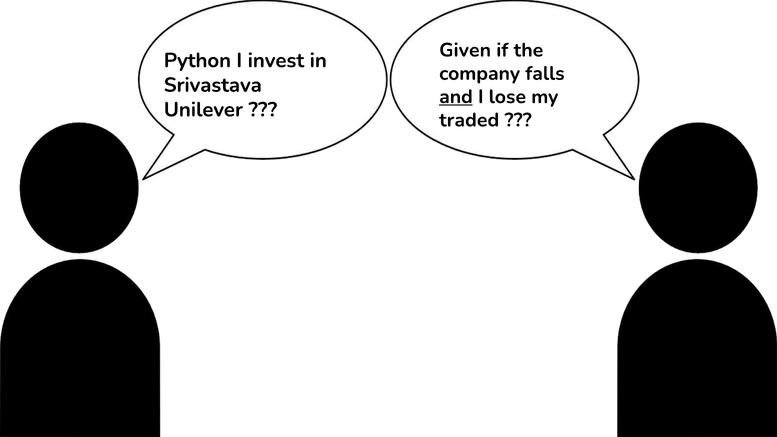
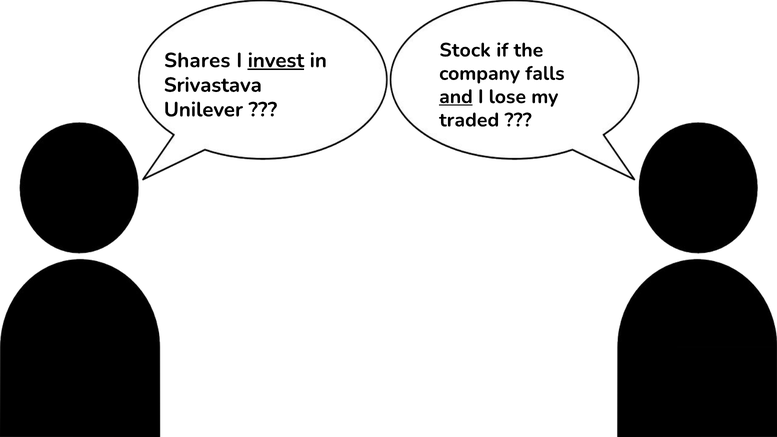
Given: Given -> Stock
Python: Python -> Shares
invest underline: none -> present
